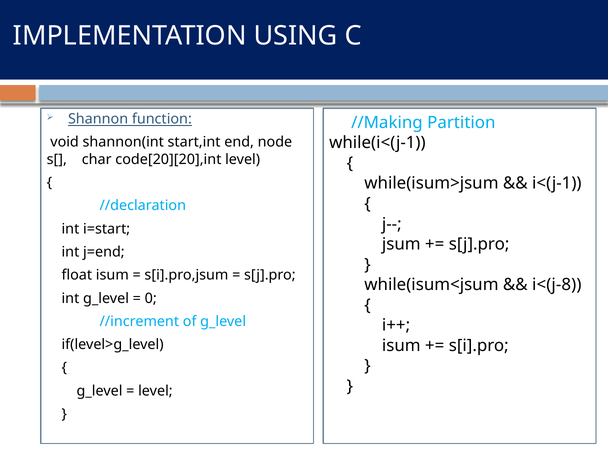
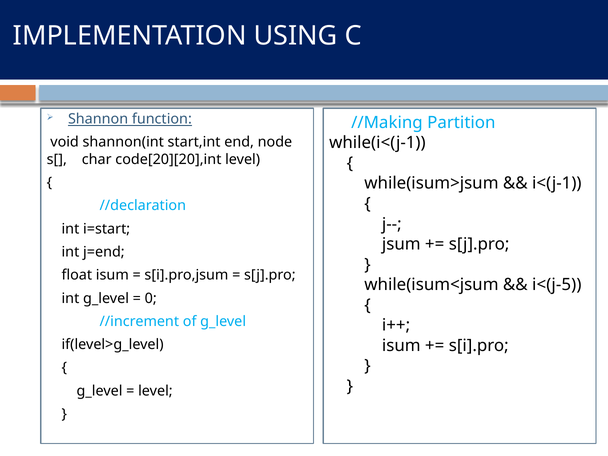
i<(j-8: i<(j-8 -> i<(j-5
